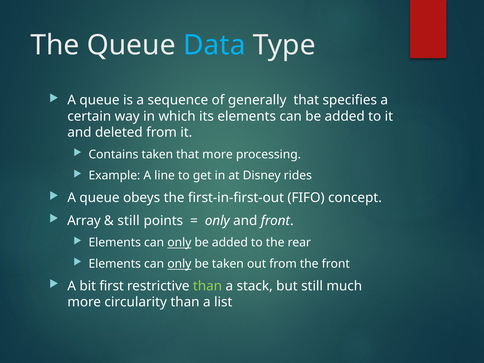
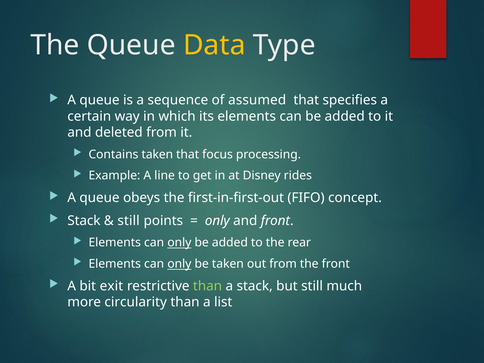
Data colour: light blue -> yellow
generally: generally -> assumed
that more: more -> focus
Array at (84, 221): Array -> Stack
first: first -> exit
